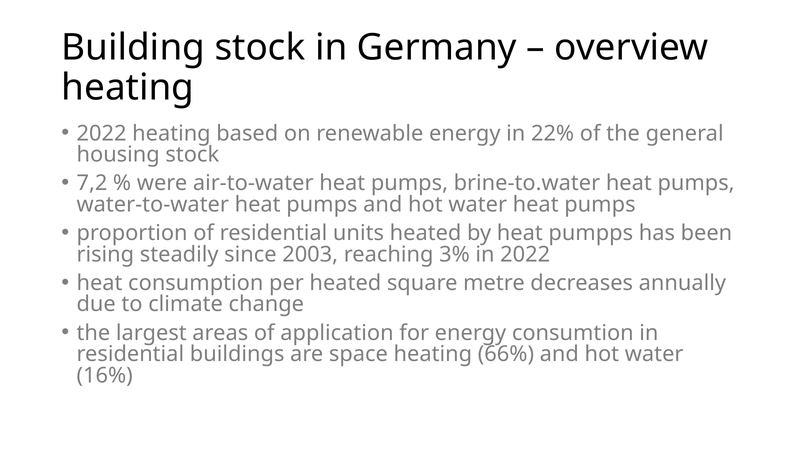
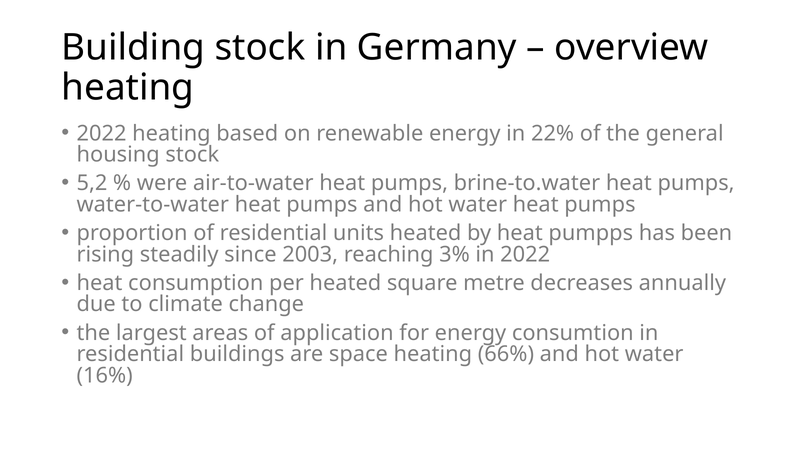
7,2: 7,2 -> 5,2
